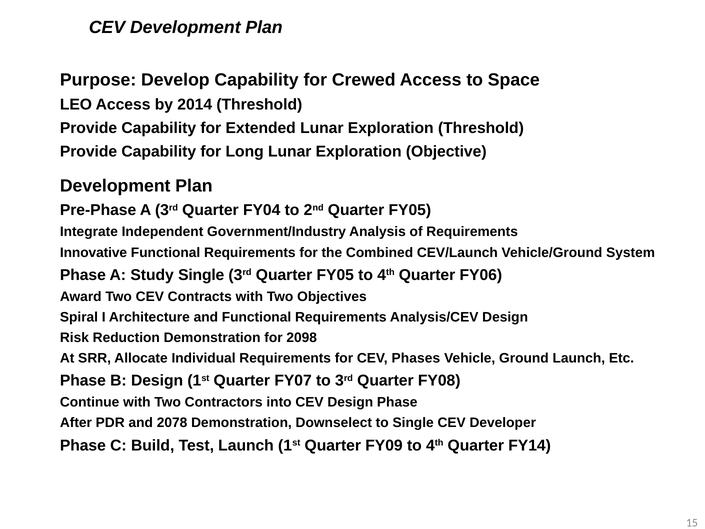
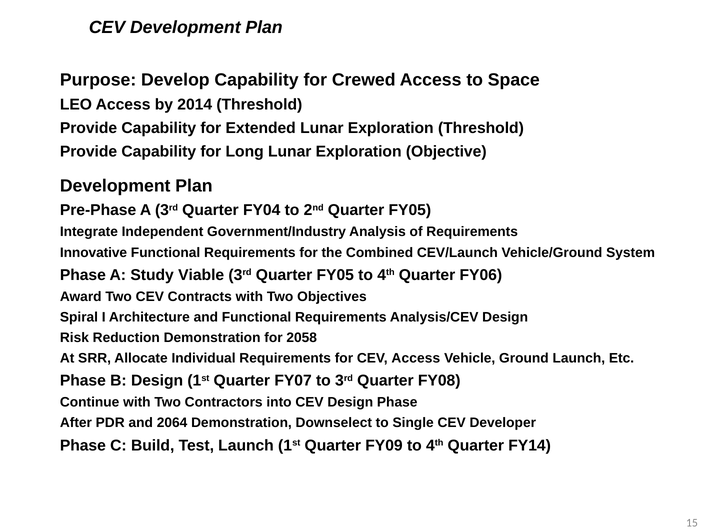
Study Single: Single -> Viable
2098: 2098 -> 2058
CEV Phases: Phases -> Access
2078: 2078 -> 2064
